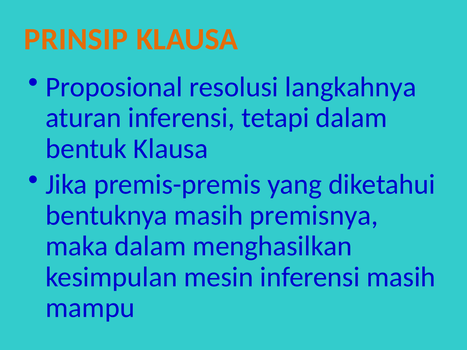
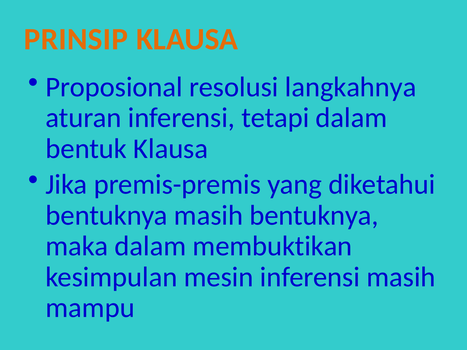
masih premisnya: premisnya -> bentuknya
menghasilkan: menghasilkan -> membuktikan
